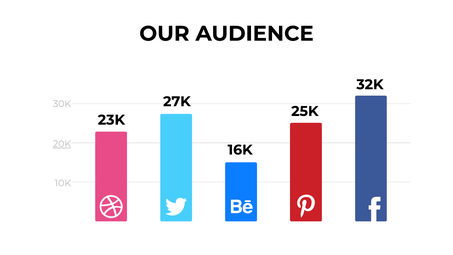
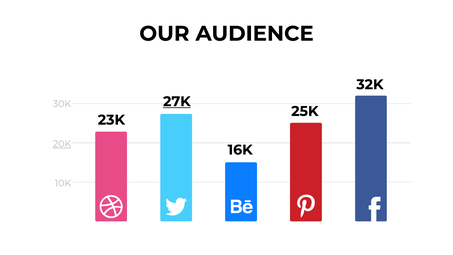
27K underline: none -> present
